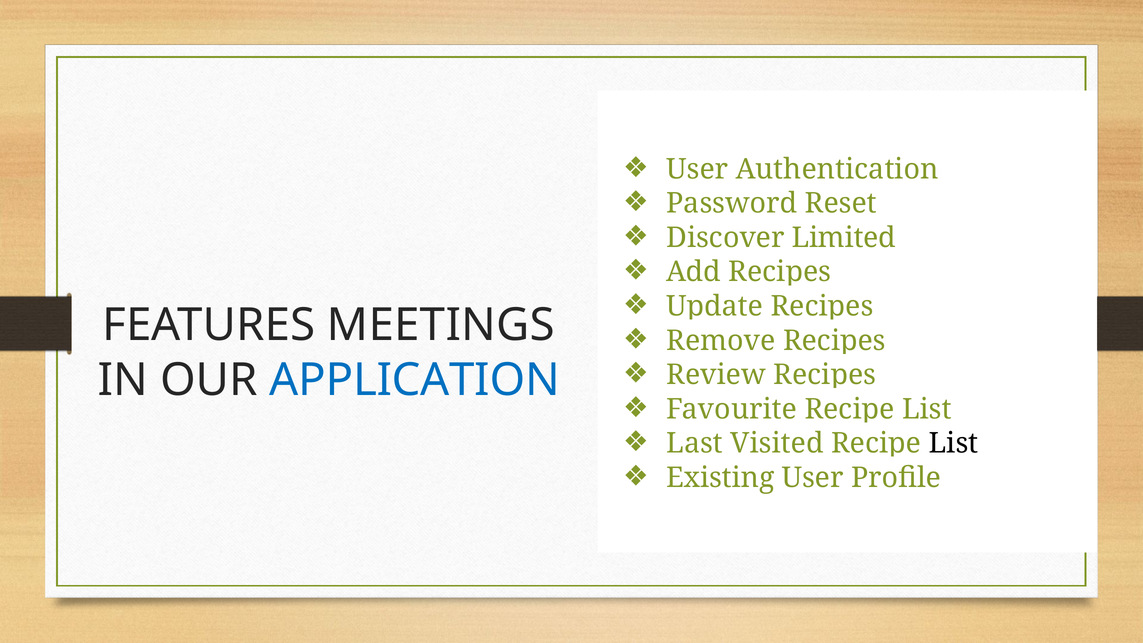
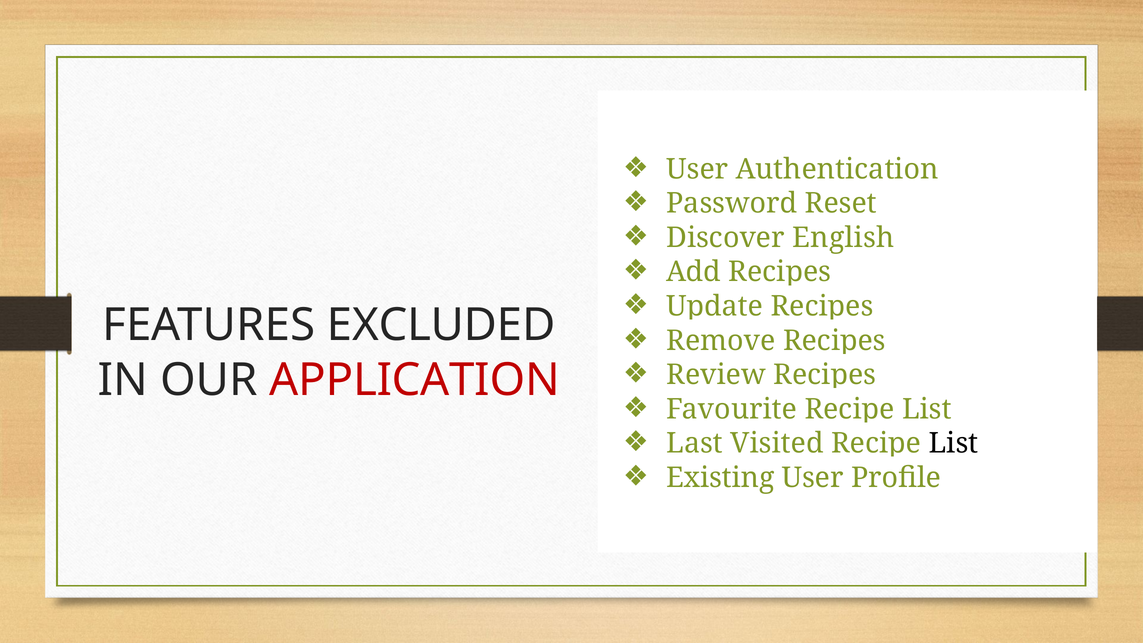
Limited: Limited -> English
MEETINGS: MEETINGS -> EXCLUDED
APPLICATION colour: blue -> red
